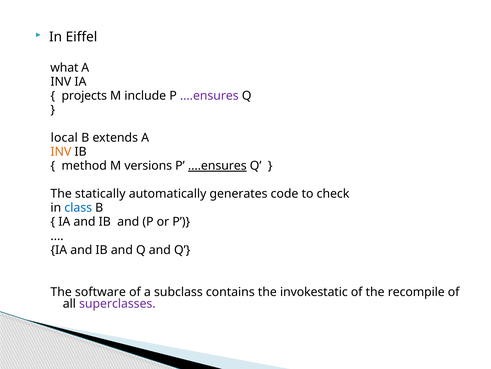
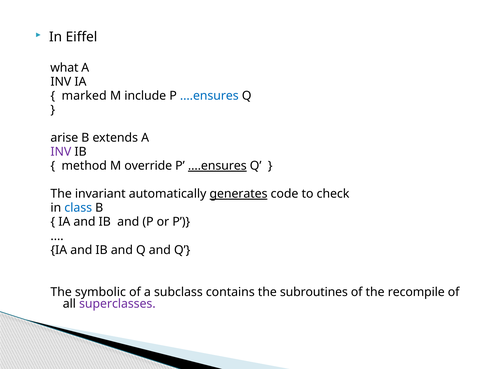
projects: projects -> marked
....ensures at (209, 96) colour: purple -> blue
local: local -> arise
INV at (61, 152) colour: orange -> purple
versions: versions -> override
statically: statically -> invariant
generates underline: none -> present
software: software -> symbolic
invokestatic: invokestatic -> subroutines
